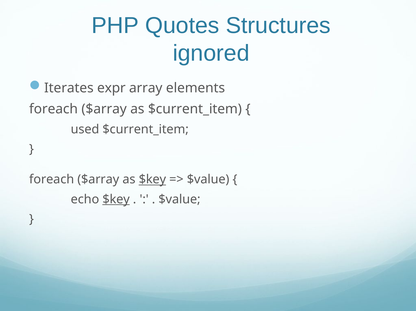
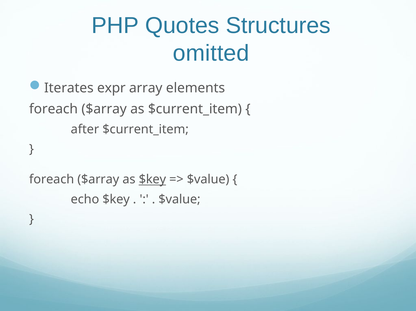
ignored: ignored -> omitted
used: used -> after
$key at (116, 200) underline: present -> none
